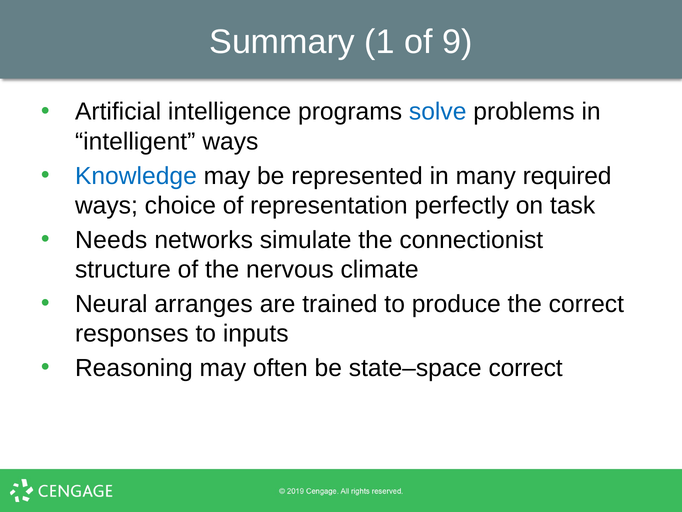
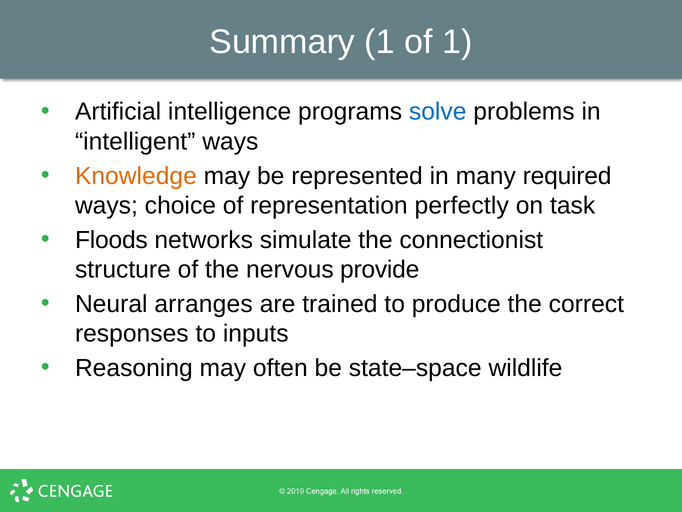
of 9: 9 -> 1
Knowledge colour: blue -> orange
Needs: Needs -> Floods
climate: climate -> provide
state–space correct: correct -> wildlife
